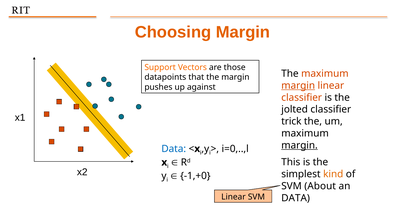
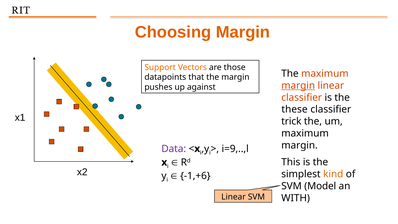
jolted: jolted -> these
margin at (300, 145) underline: present -> none
Data at (174, 149) colour: blue -> purple
i=0,..,l: i=0,..,l -> i=9,..,l
-1,+0: -1,+0 -> -1,+6
About: About -> Model
DATA at (296, 198): DATA -> WITH
